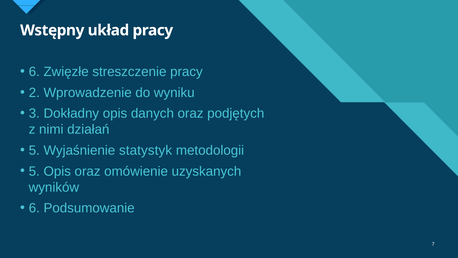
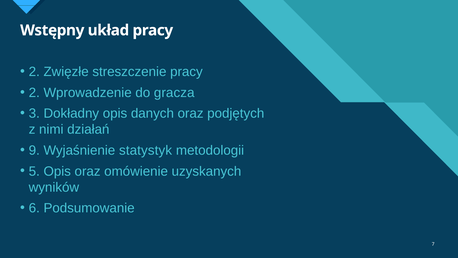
6 at (34, 72): 6 -> 2
wyniku: wyniku -> gracza
5 at (34, 150): 5 -> 9
